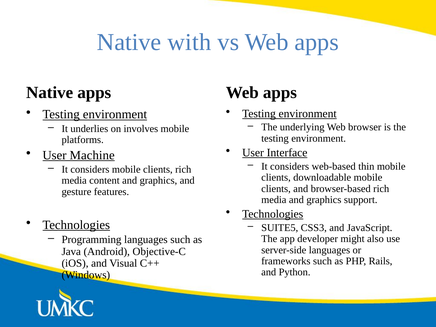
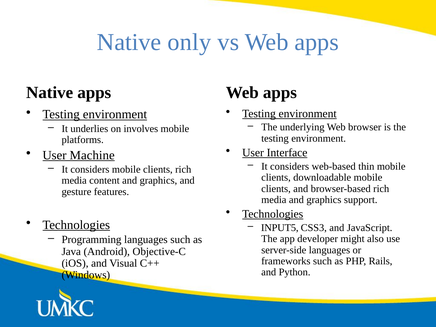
with: with -> only
SUITE5: SUITE5 -> INPUT5
